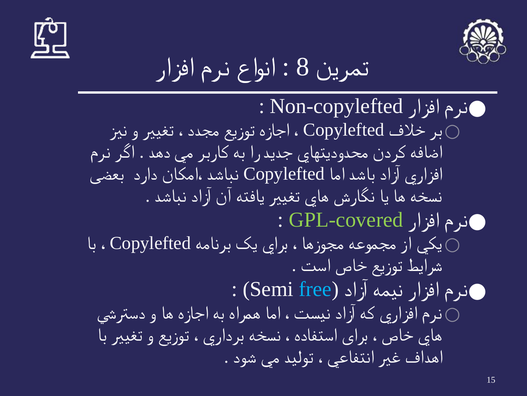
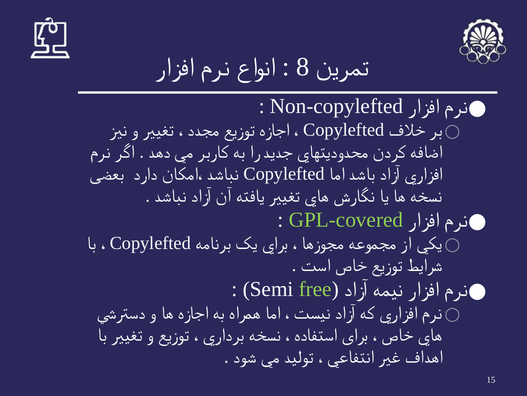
free colour: light blue -> light green
